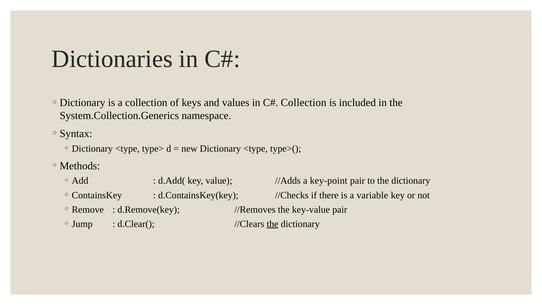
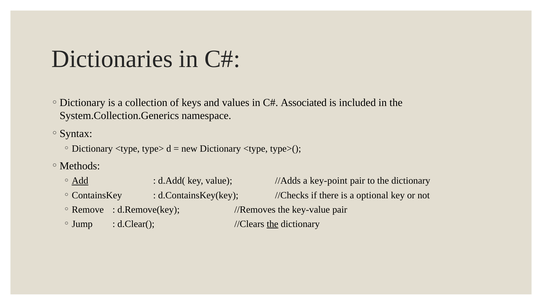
Collection at (304, 103): Collection -> Associated
Add underline: none -> present
variable: variable -> optional
